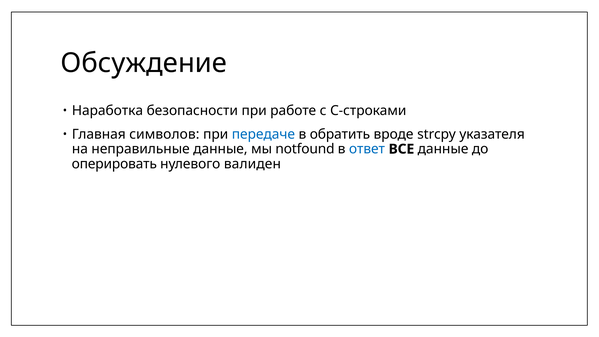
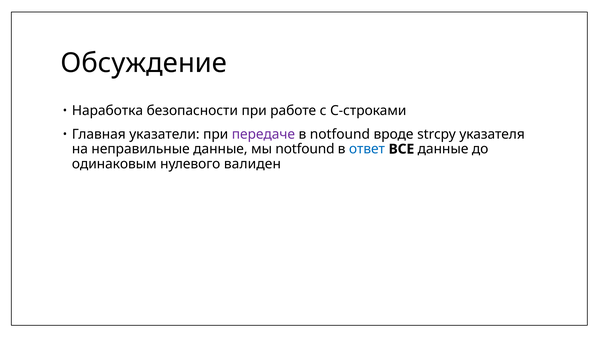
символов: символов -> указатели
передаче colour: blue -> purple
в обратить: обратить -> notfound
оперировать: оперировать -> одинаковым
